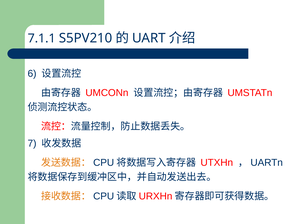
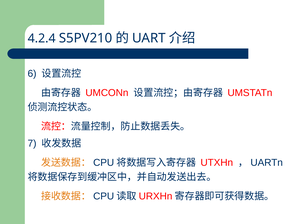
7.1.1: 7.1.1 -> 4.2.4
